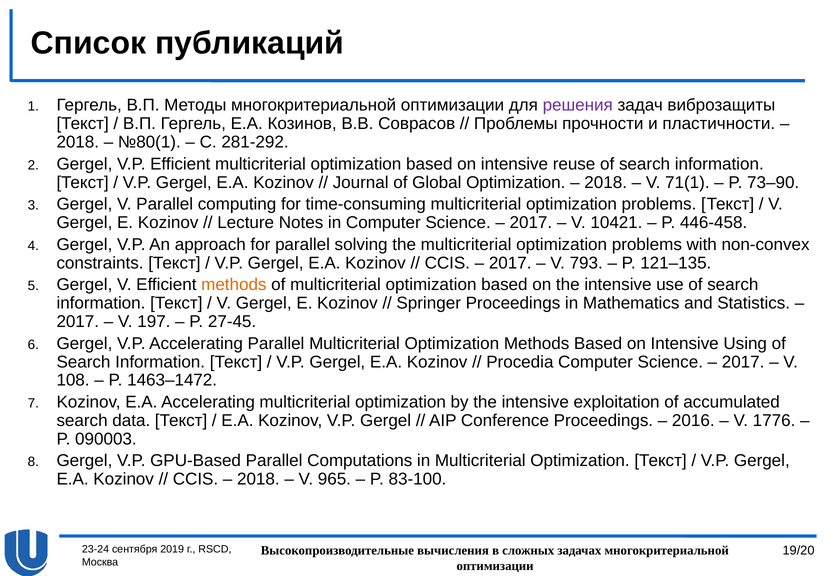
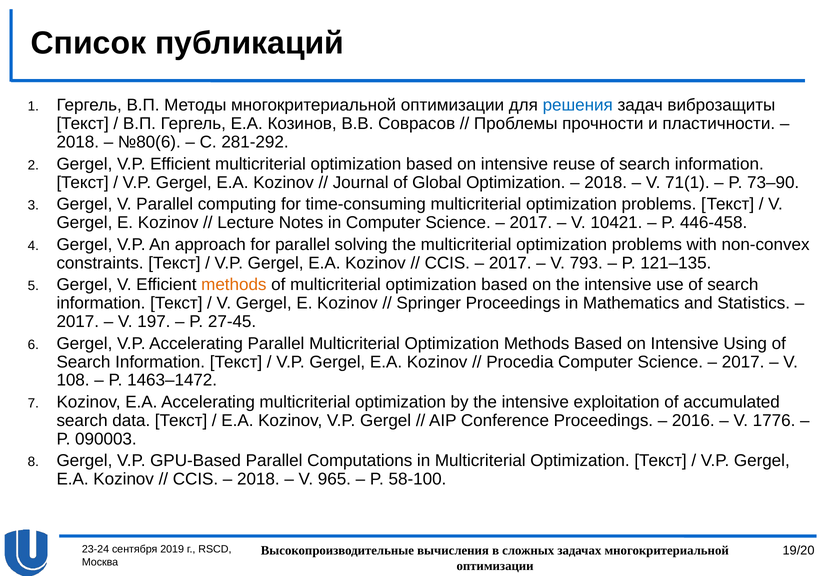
решения colour: purple -> blue
№80(1: №80(1 -> №80(6
83-100: 83-100 -> 58-100
